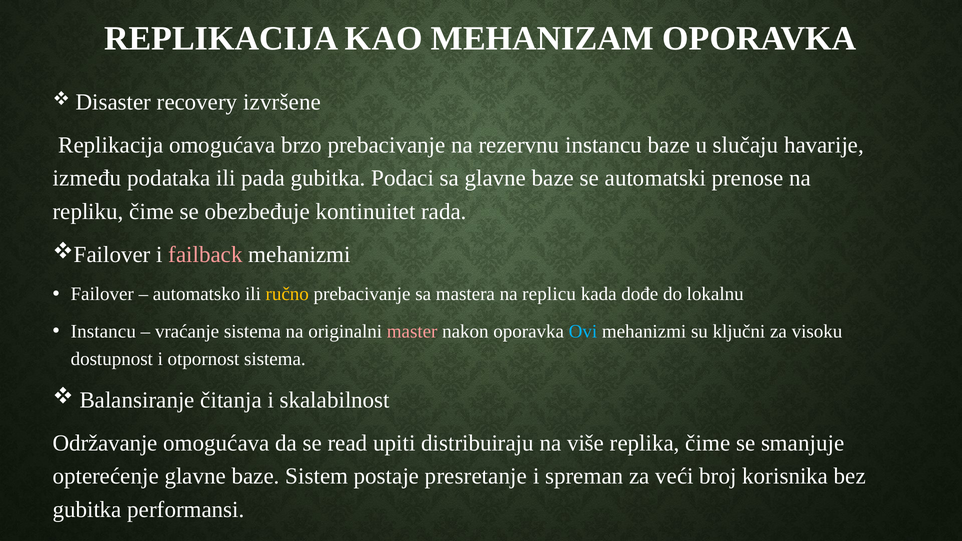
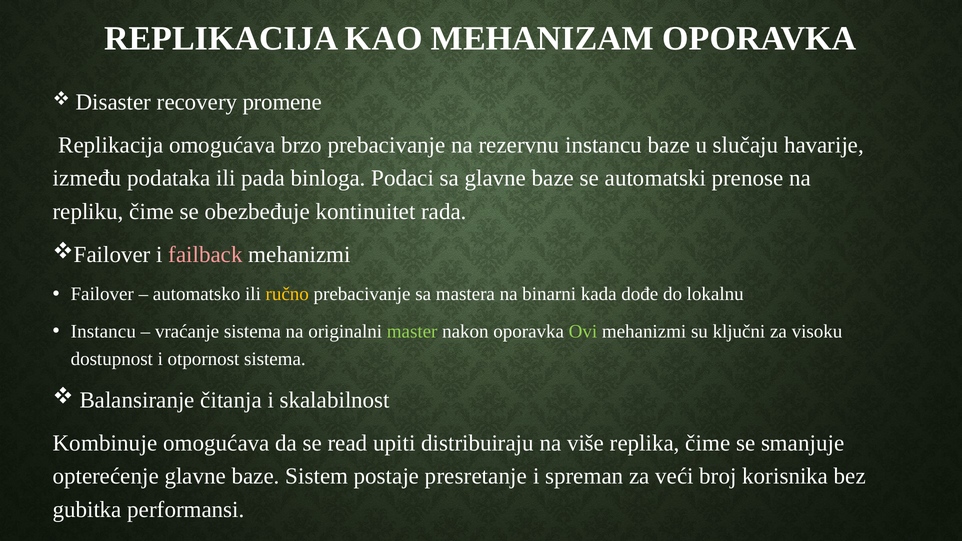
izvršene: izvršene -> promene
pada gubitka: gubitka -> binloga
replicu: replicu -> binarni
master colour: pink -> light green
Ovi colour: light blue -> light green
Održavanje: Održavanje -> Kombinuje
